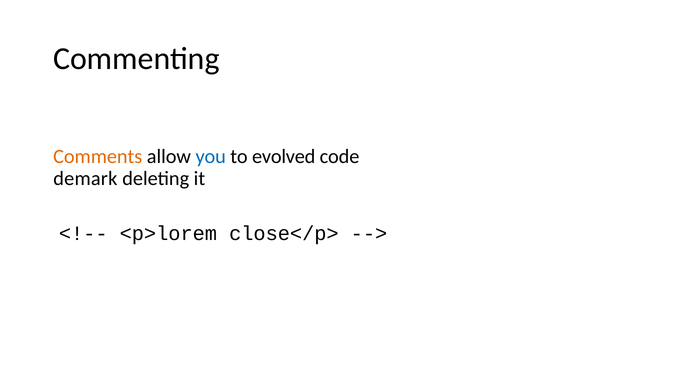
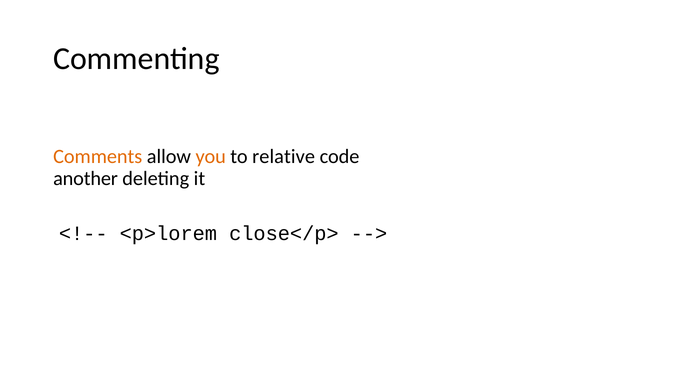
you colour: blue -> orange
evolved: evolved -> relative
demark: demark -> another
